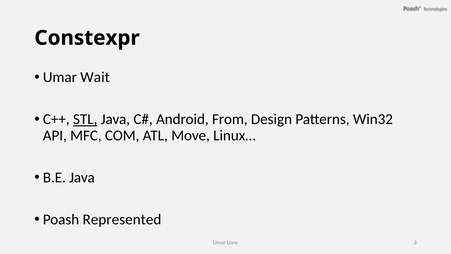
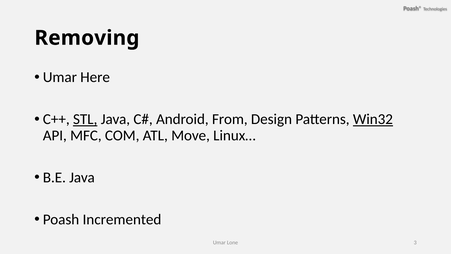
Constexpr: Constexpr -> Removing
Wait: Wait -> Here
Win32 underline: none -> present
Represented: Represented -> Incremented
